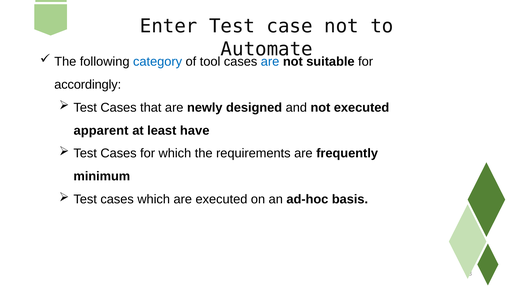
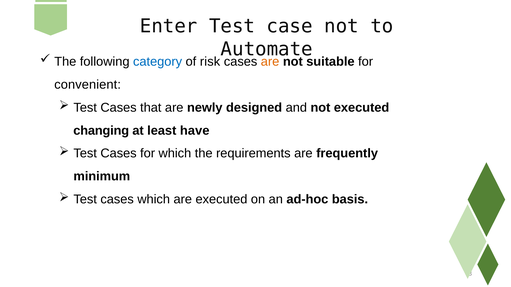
tool: tool -> risk
are at (270, 62) colour: blue -> orange
accordingly: accordingly -> convenient
apparent: apparent -> changing
